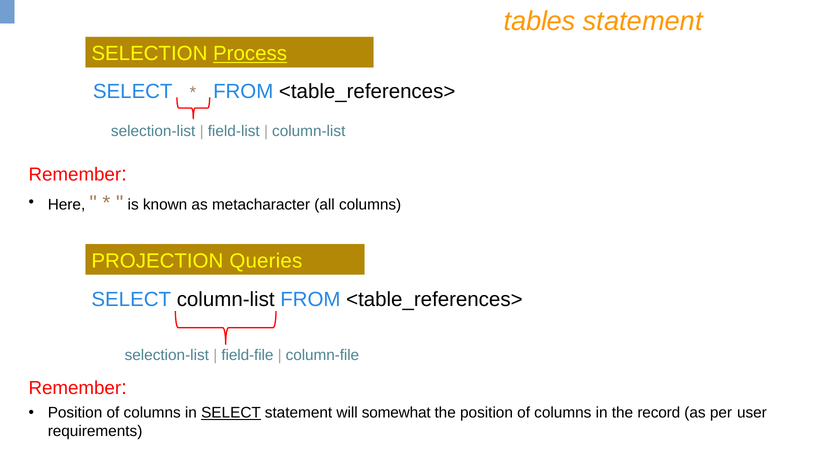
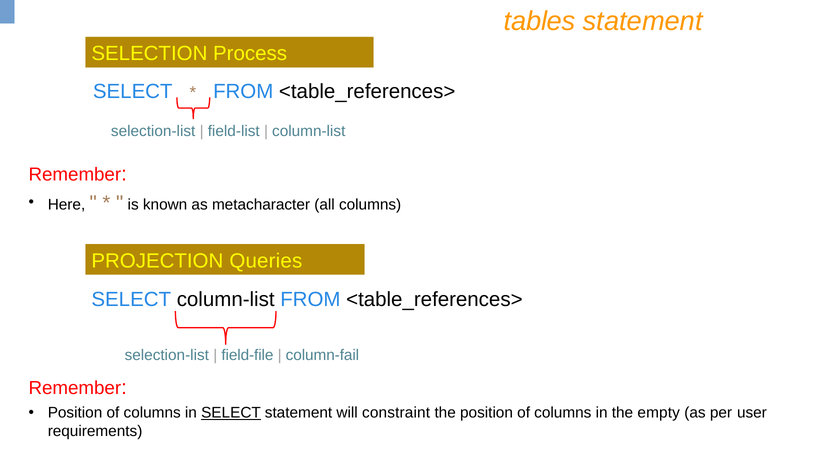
Process underline: present -> none
column-file: column-file -> column-fail
somewhat: somewhat -> constraint
record: record -> empty
